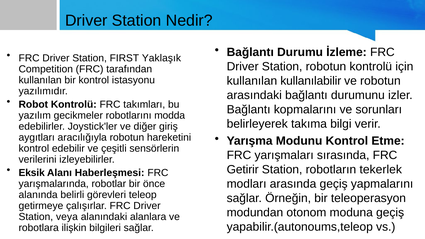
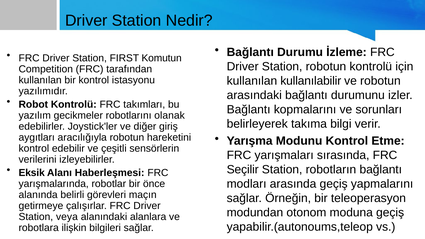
Yaklaşık: Yaklaşık -> Komutun
modda: modda -> olanak
Getirir: Getirir -> Seçilir
robotların tekerlek: tekerlek -> bağlantı
teleop: teleop -> maçın
